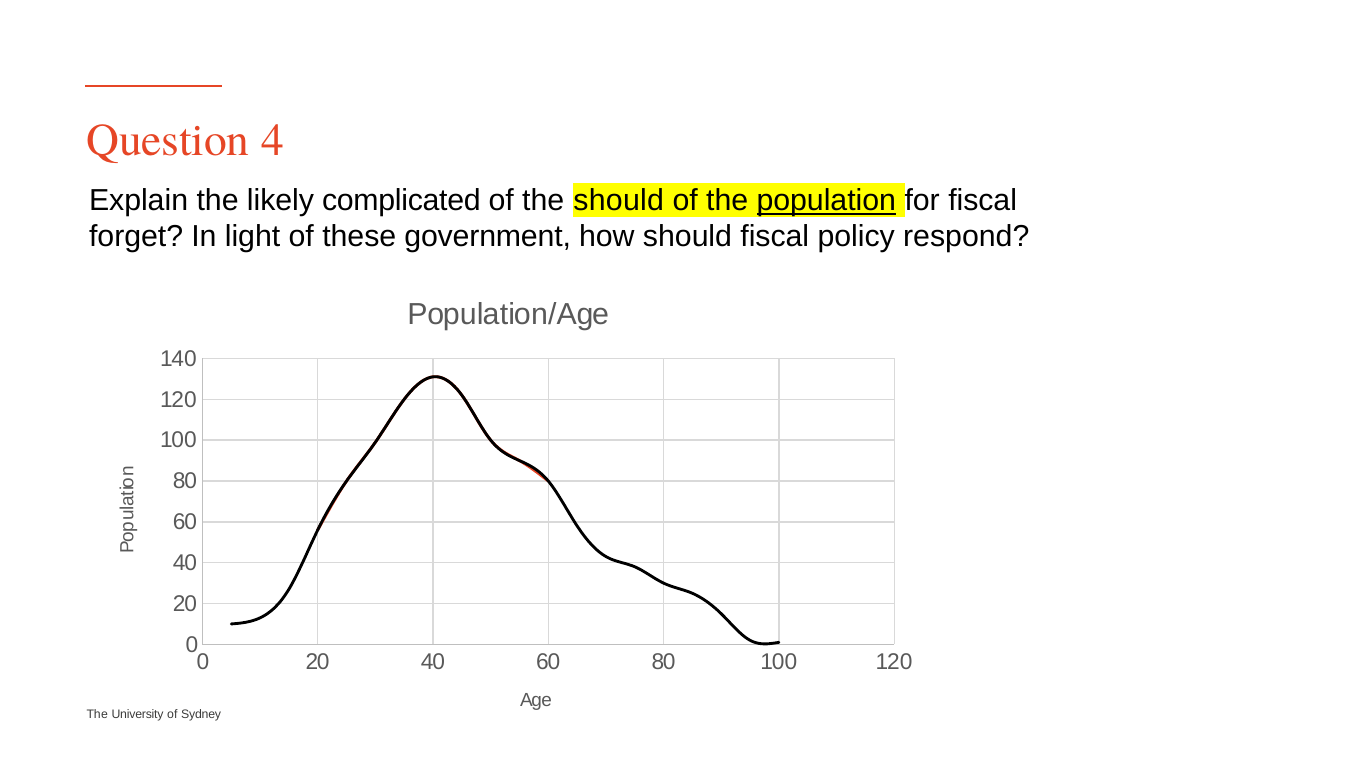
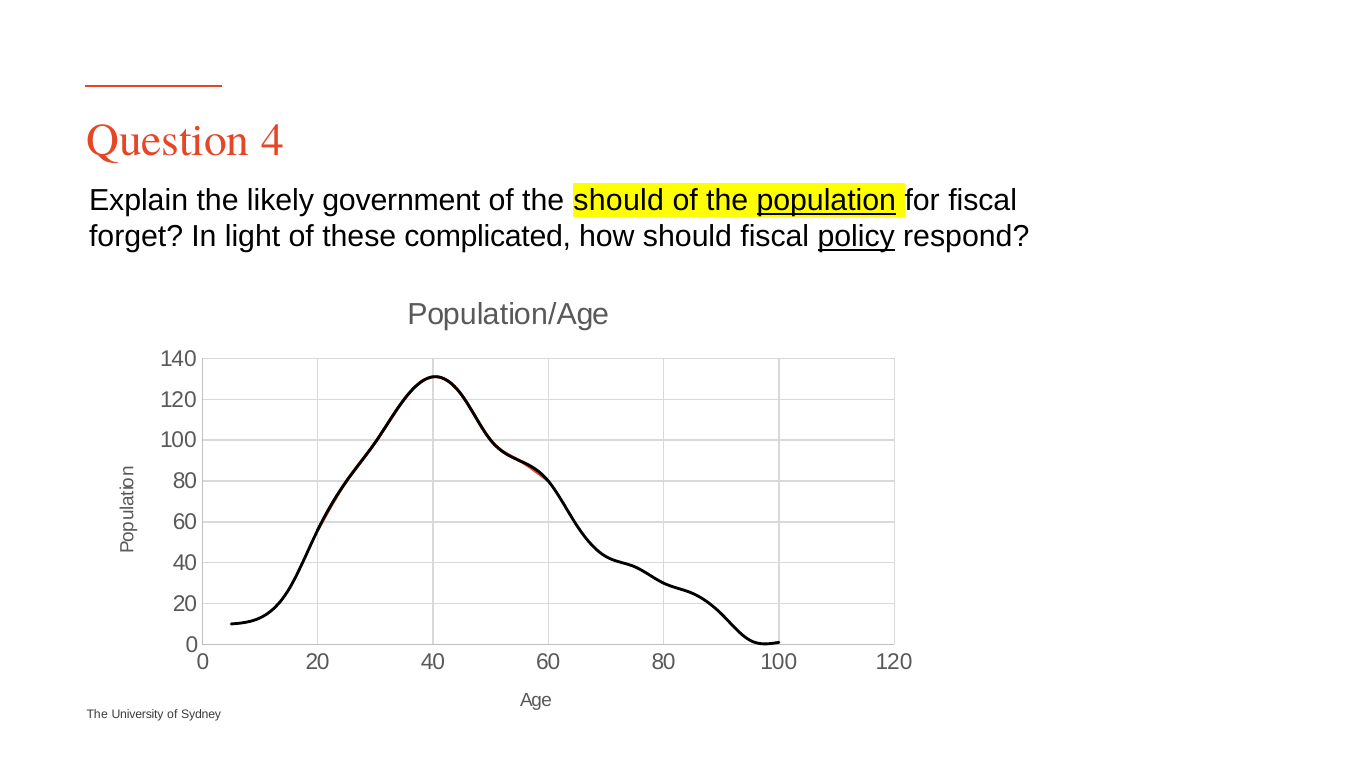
complicated: complicated -> government
government: government -> complicated
policy underline: none -> present
